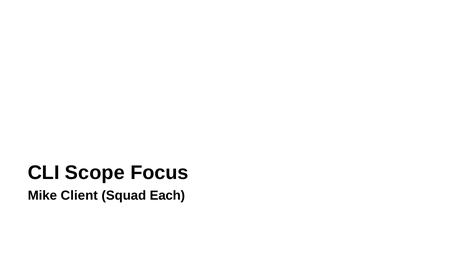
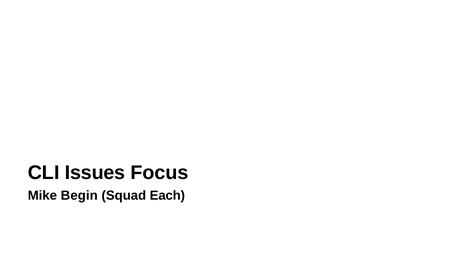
Scope: Scope -> Issues
Client: Client -> Begin
